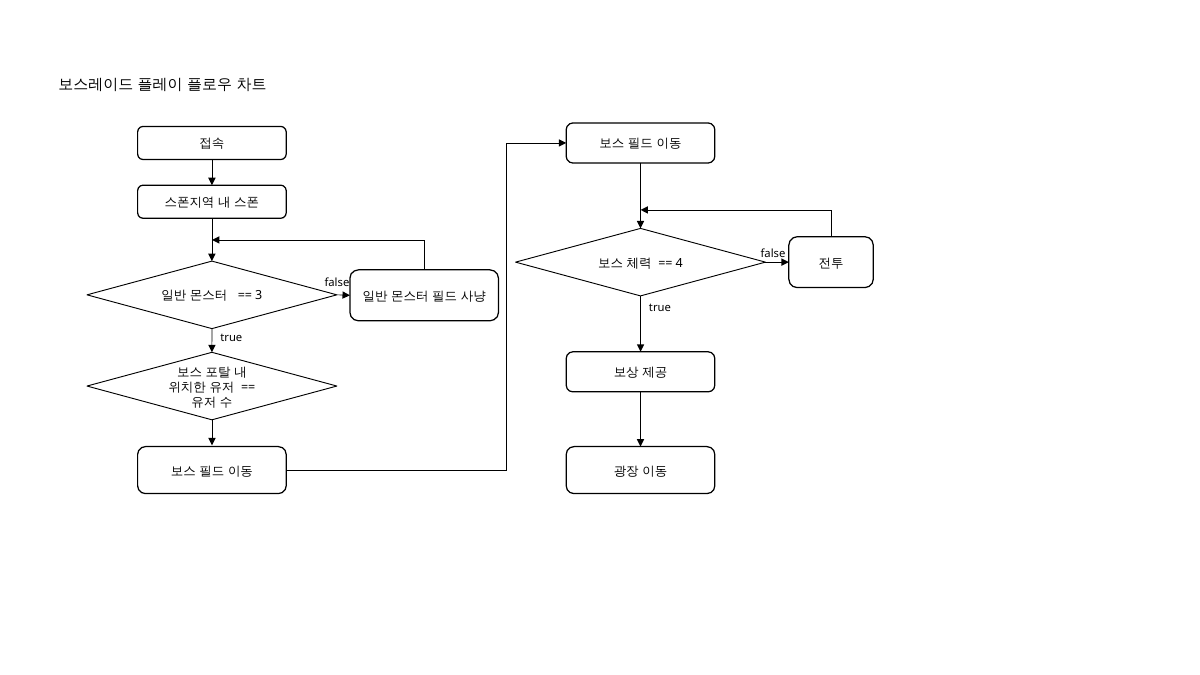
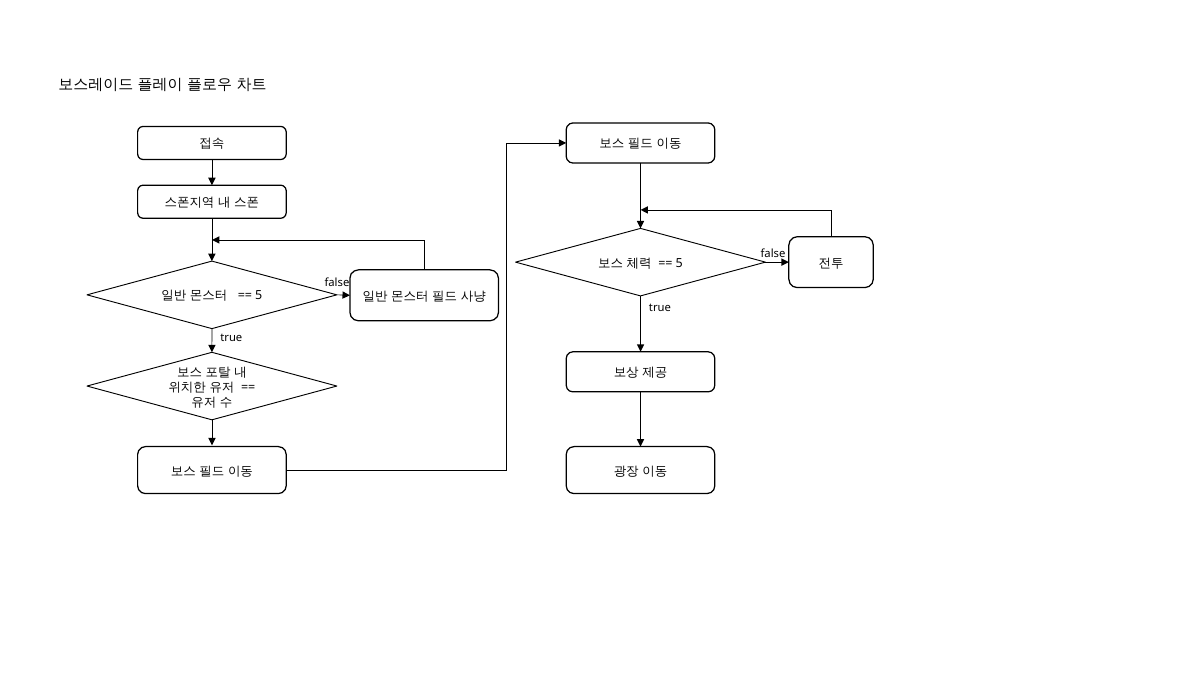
4 at (679, 263): 4 -> 5
3 at (259, 296): 3 -> 5
